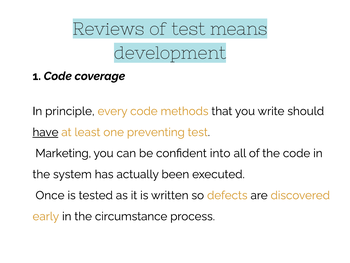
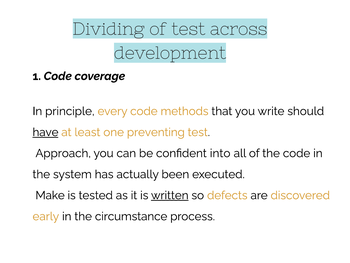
Reviews: Reviews -> Dividing
means: means -> across
Marketing: Marketing -> Approach
Once: Once -> Make
written underline: none -> present
